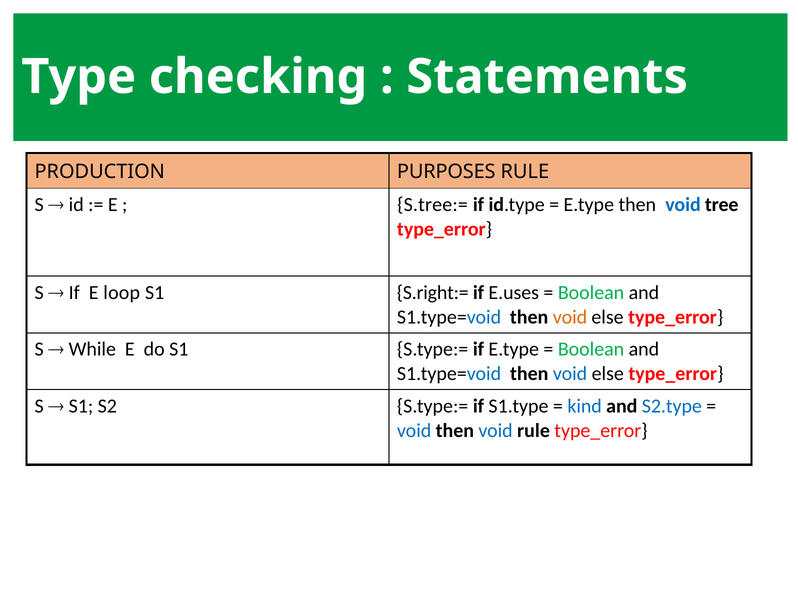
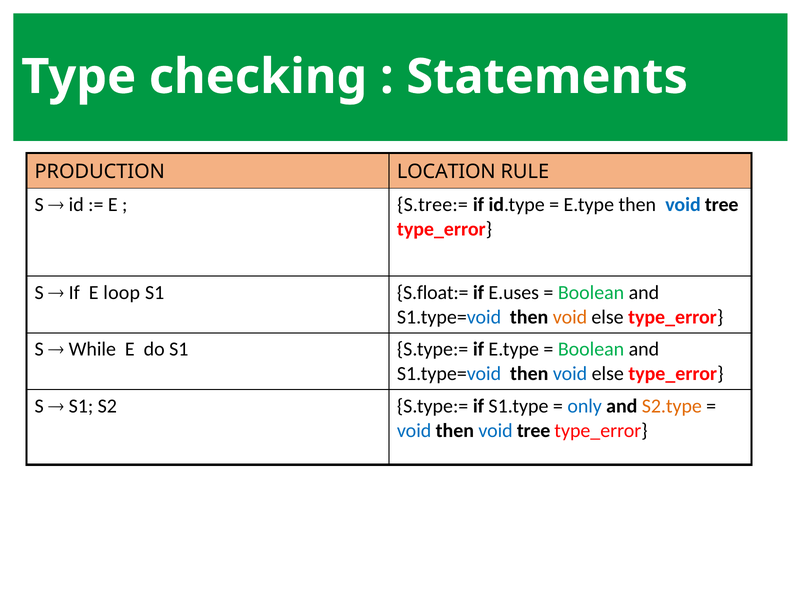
PURPOSES: PURPOSES -> LOCATION
S.right:=: S.right:= -> S.float:=
kind: kind -> only
S2.type colour: blue -> orange
void then void rule: rule -> tree
